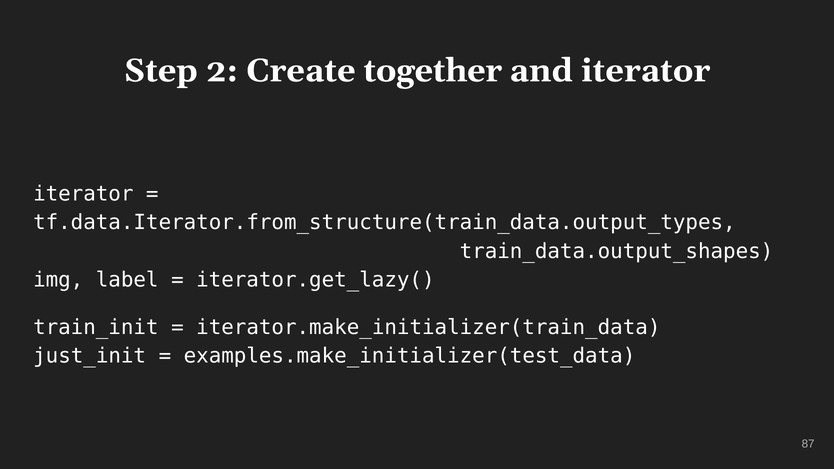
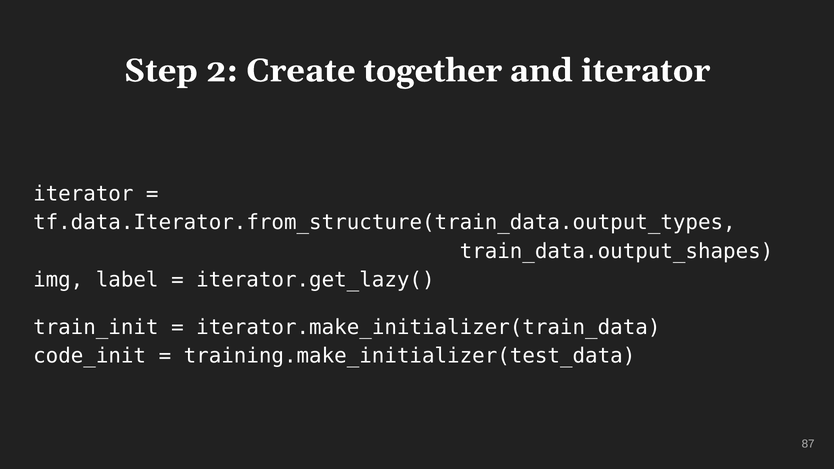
just_init: just_init -> code_init
examples.make_initializer(test_data: examples.make_initializer(test_data -> training.make_initializer(test_data
